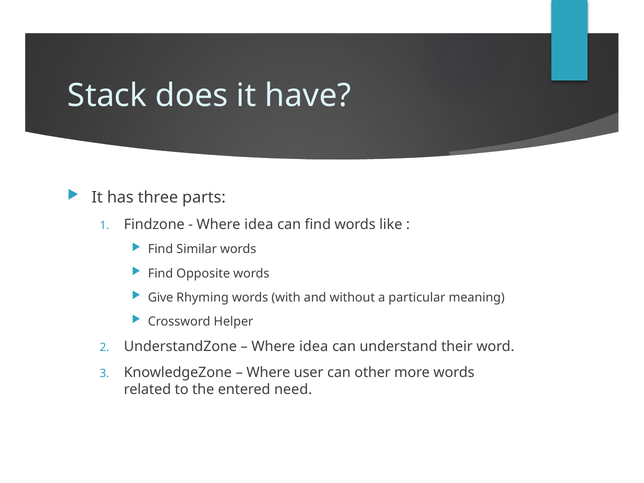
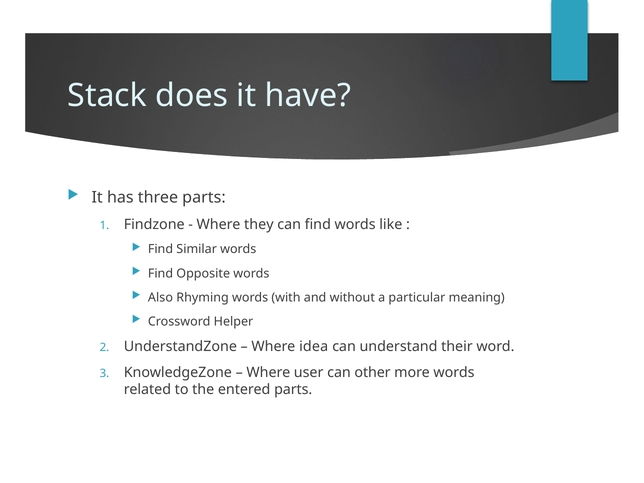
idea at (259, 224): idea -> they
Give: Give -> Also
entered need: need -> parts
